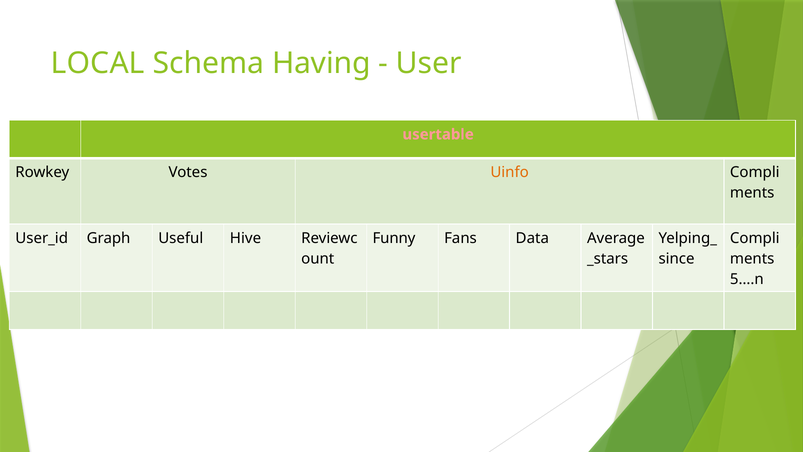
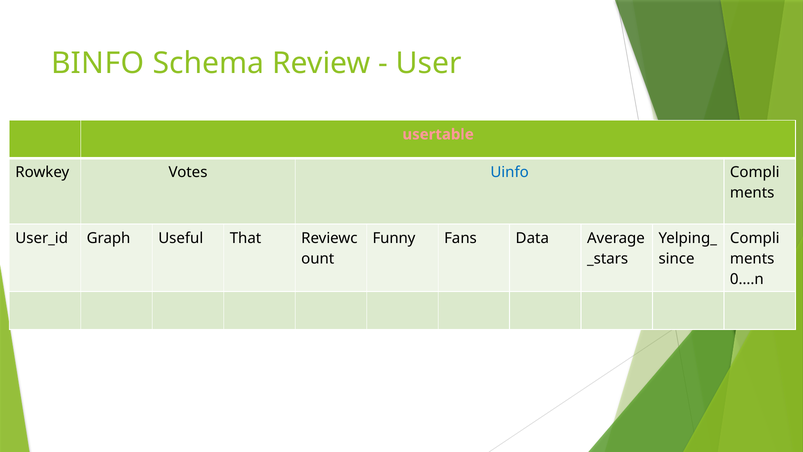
LOCAL: LOCAL -> BINFO
Having: Having -> Review
Uinfo colour: orange -> blue
Hive: Hive -> That
5….n: 5….n -> 0….n
